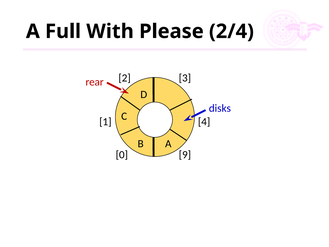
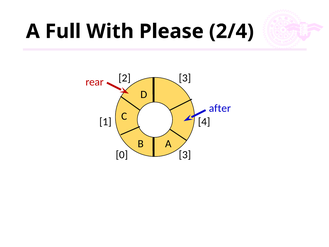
disks: disks -> after
9 at (185, 155): 9 -> 3
